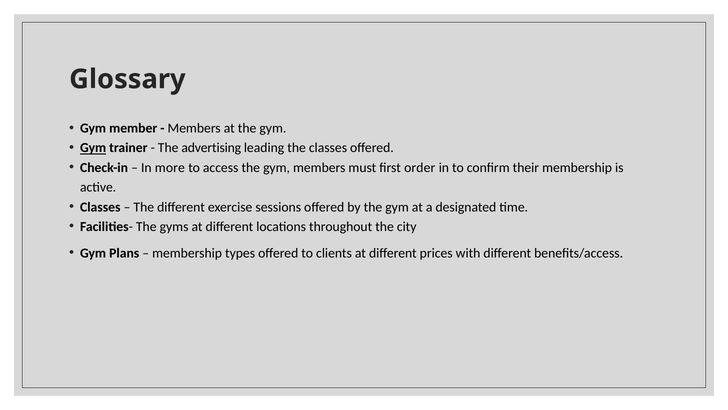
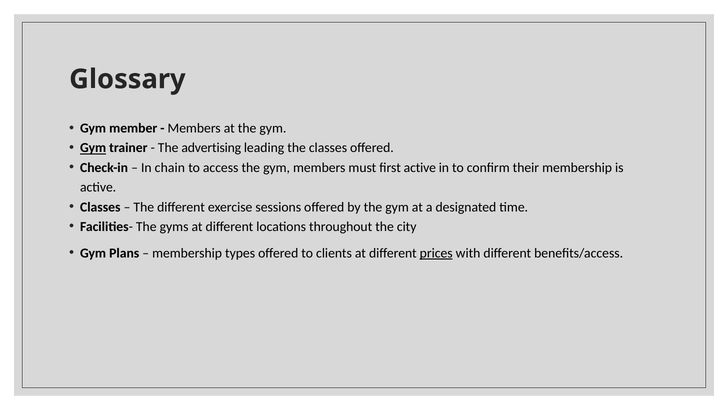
more: more -> chain
first order: order -> active
prices underline: none -> present
